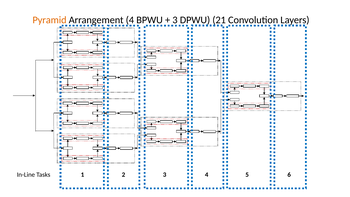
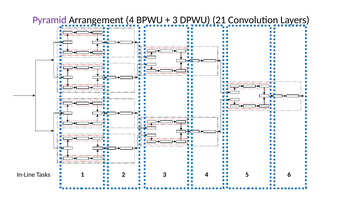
Pyramid colour: orange -> purple
